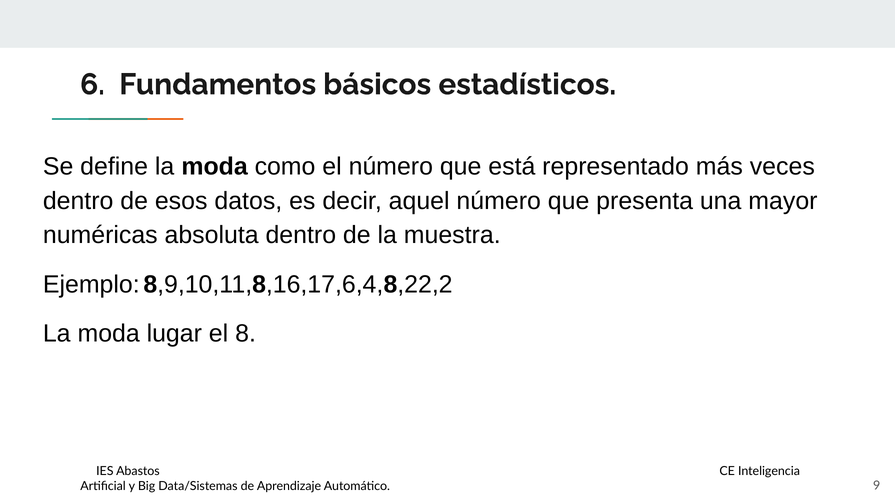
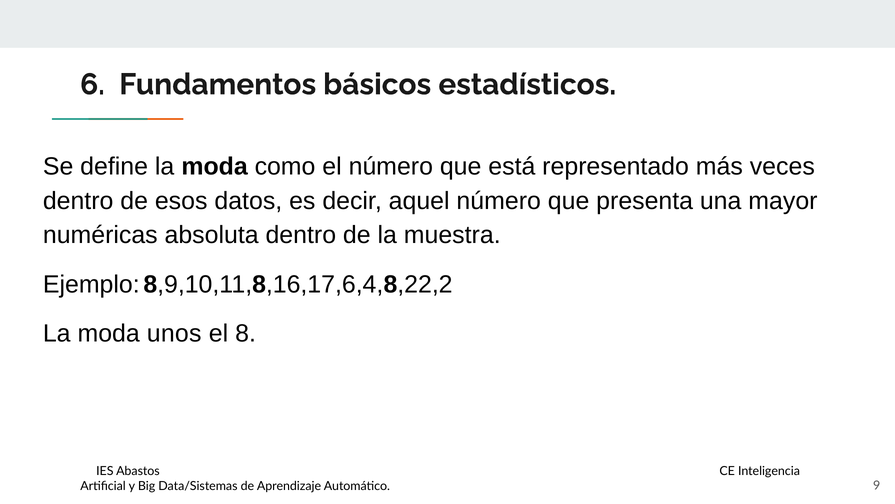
lugar: lugar -> unos
